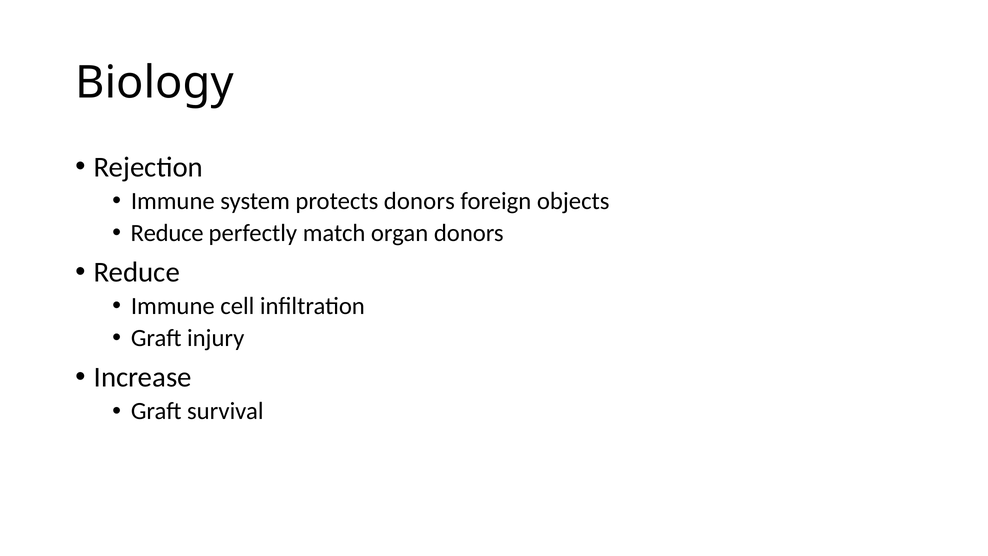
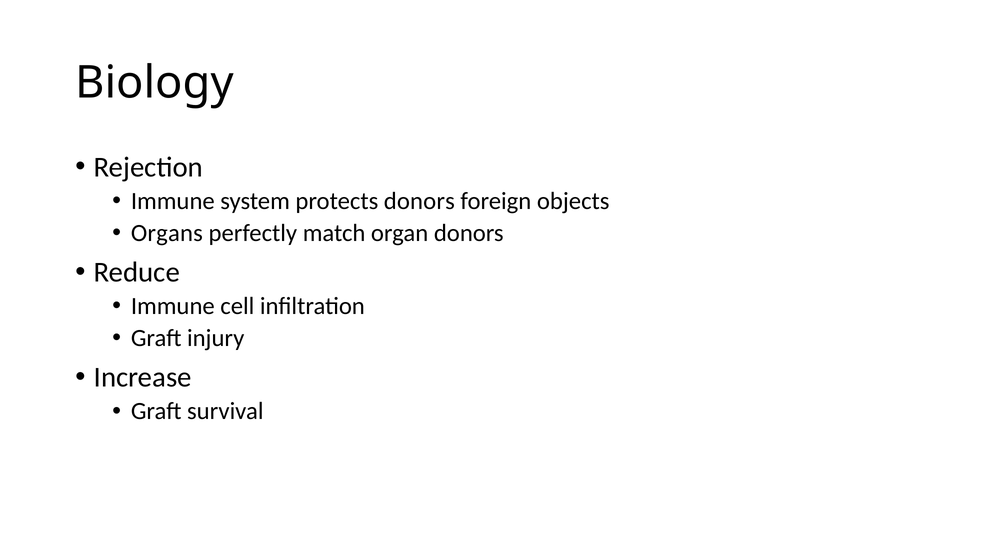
Reduce at (167, 233): Reduce -> Organs
